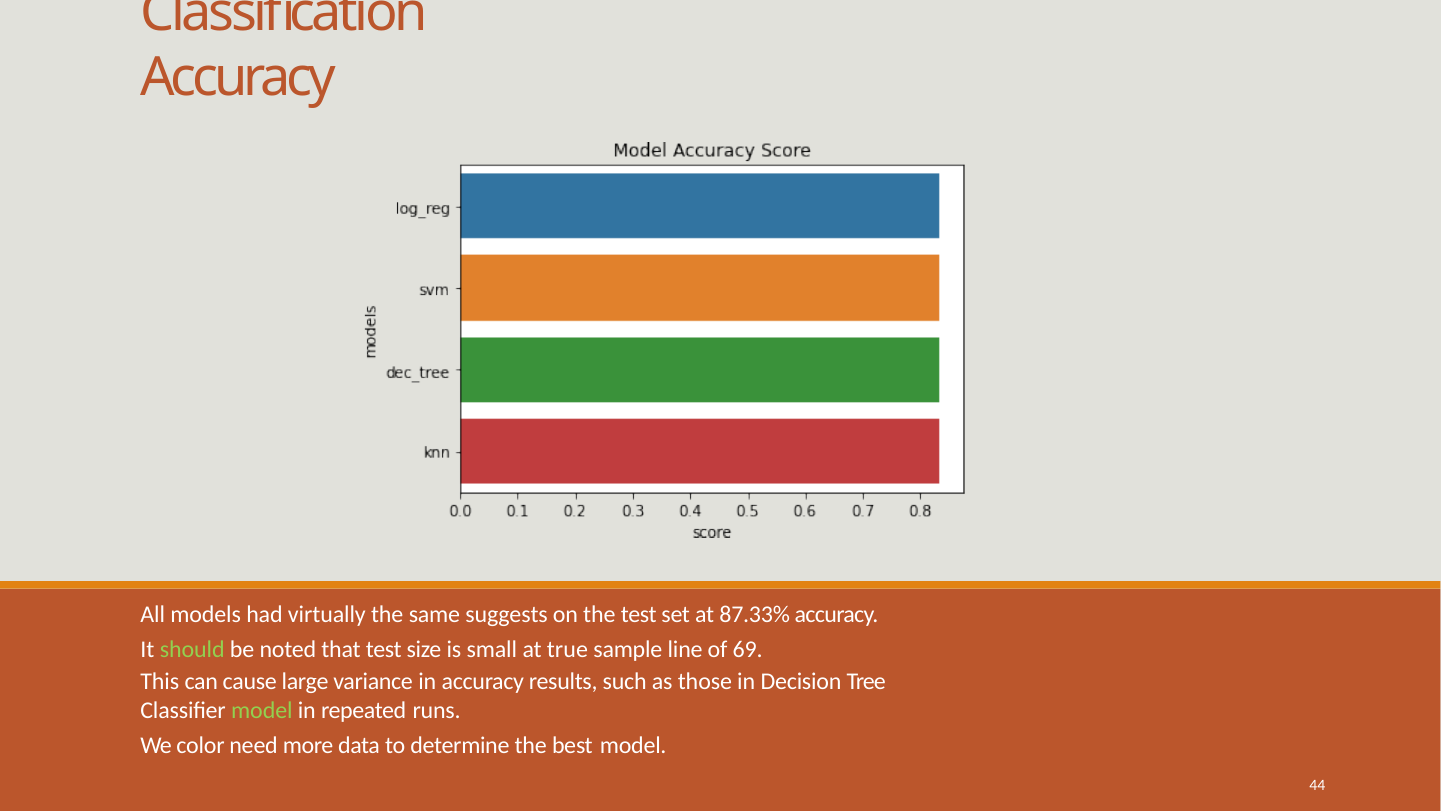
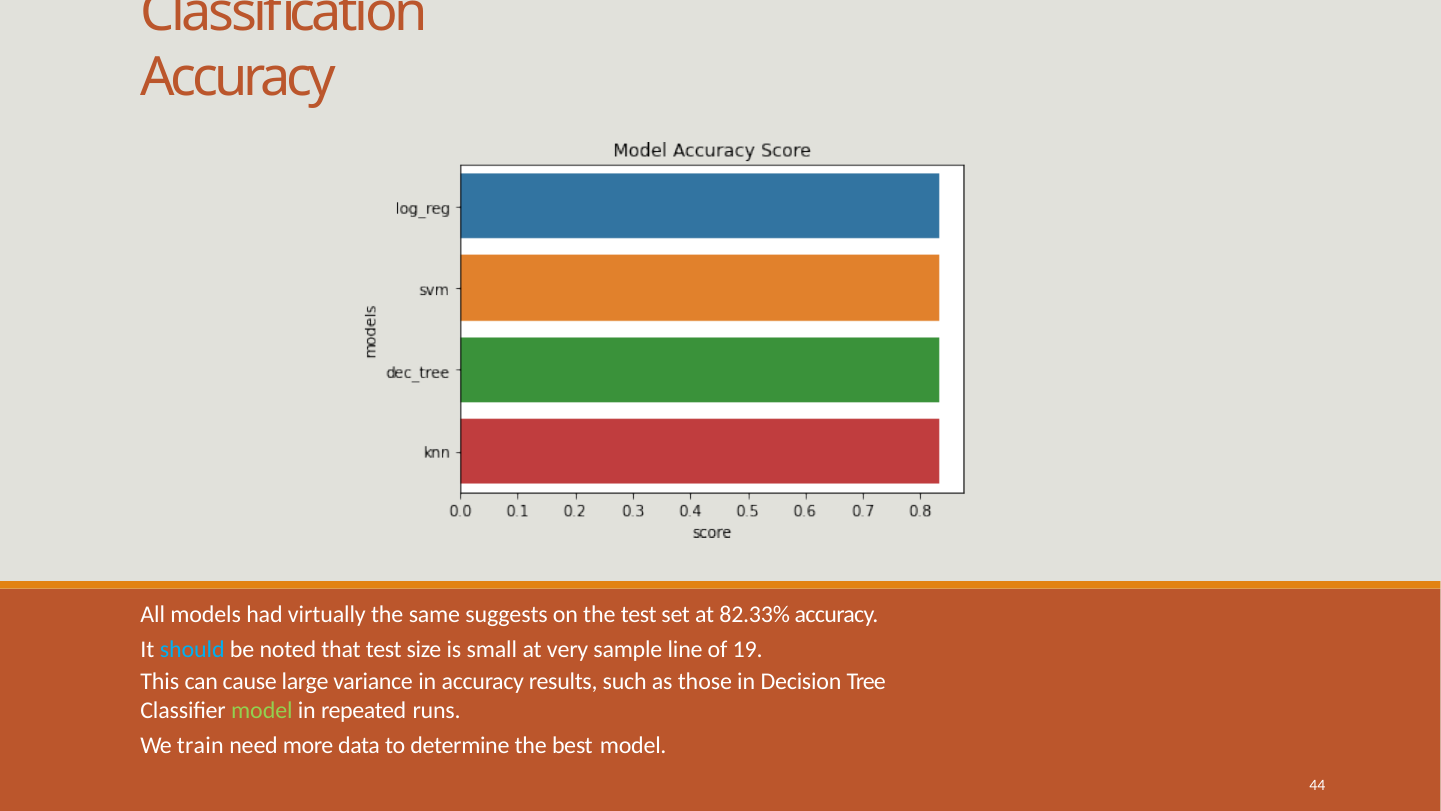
87.33%: 87.33% -> 82.33%
should colour: light green -> light blue
true: true -> very
69: 69 -> 19
color: color -> train
